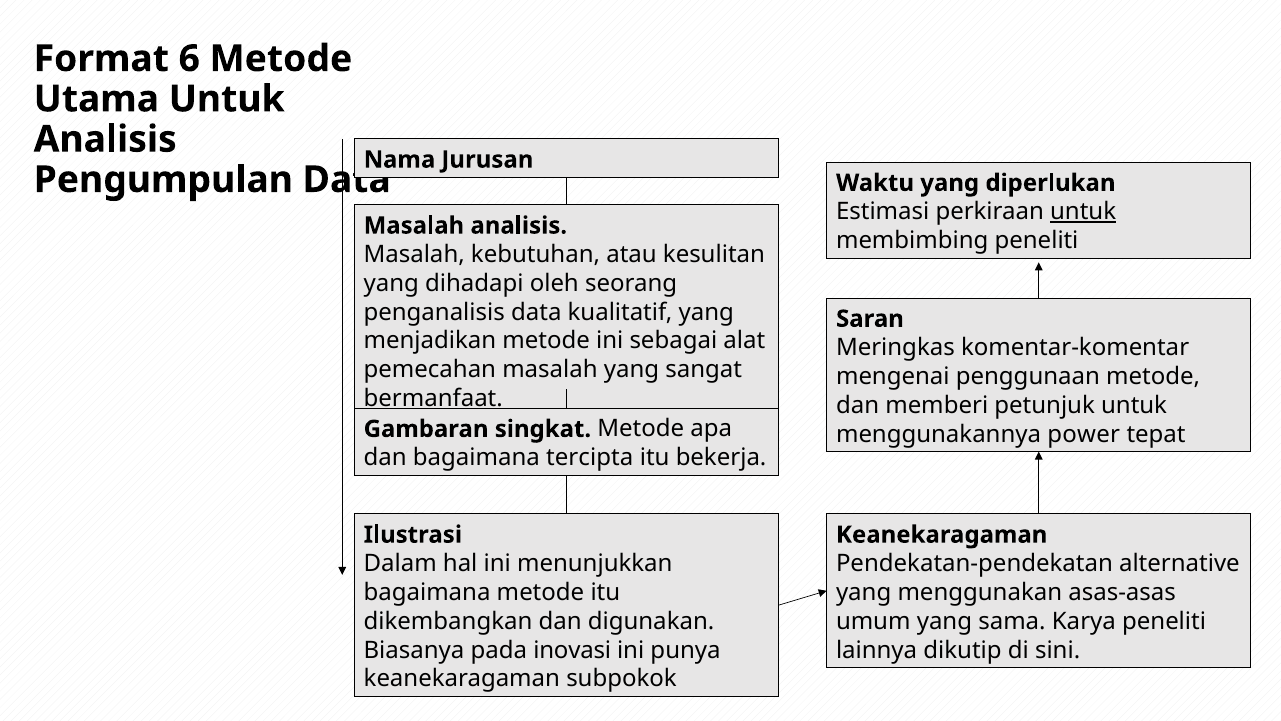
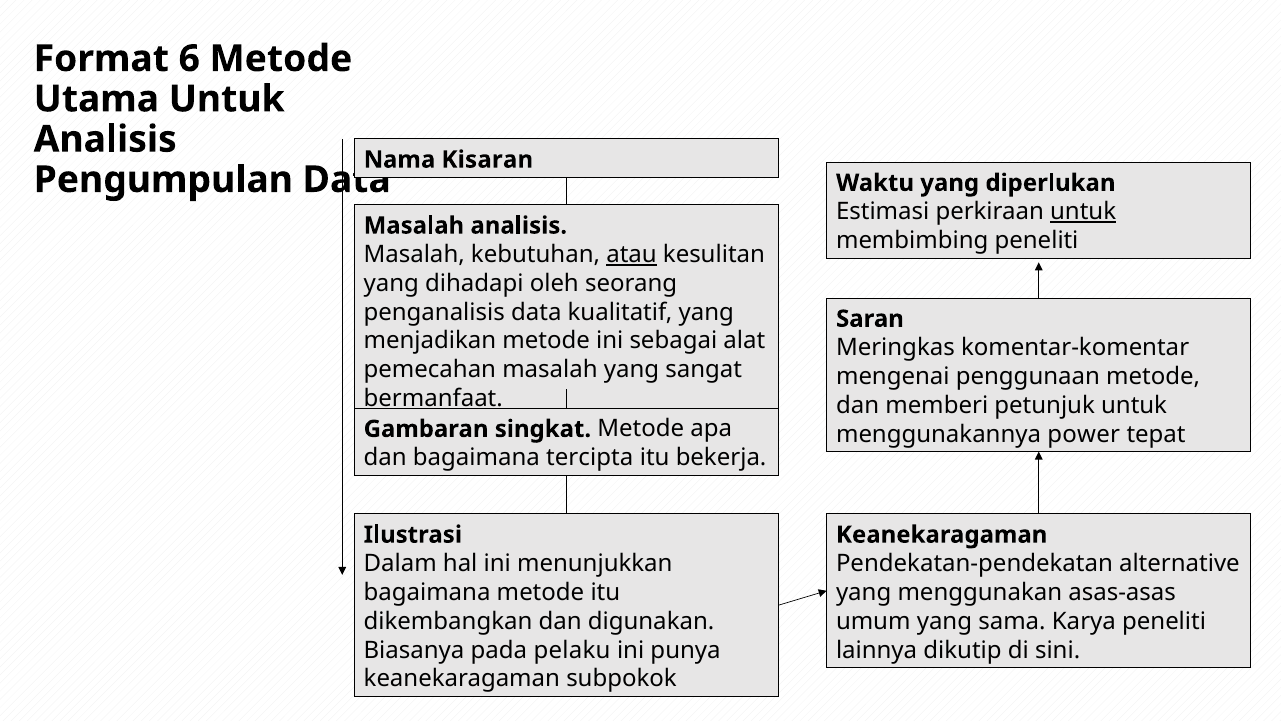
Jurusan: Jurusan -> Kisaran
atau underline: none -> present
inovasi: inovasi -> pelaku
